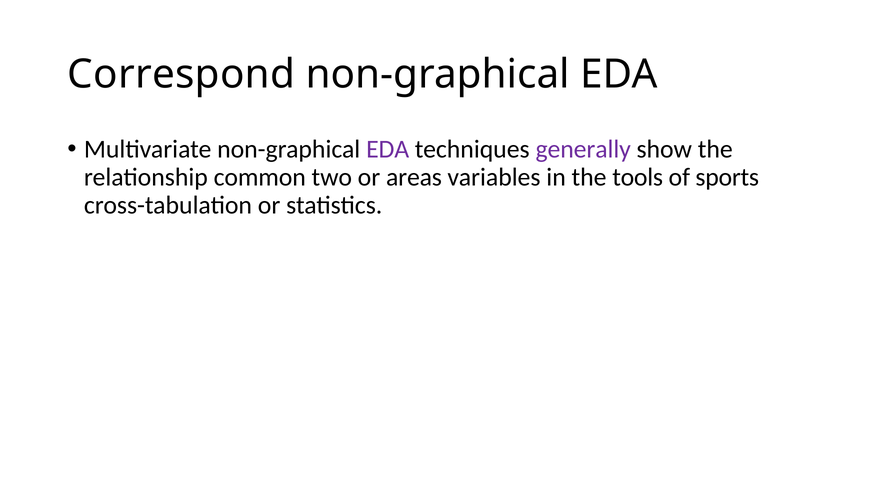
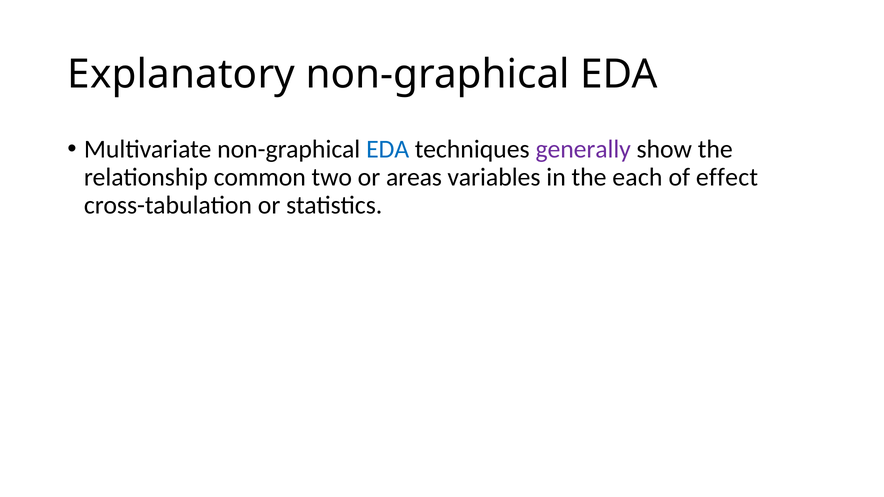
Correspond: Correspond -> Explanatory
EDA at (388, 149) colour: purple -> blue
tools: tools -> each
sports: sports -> effect
